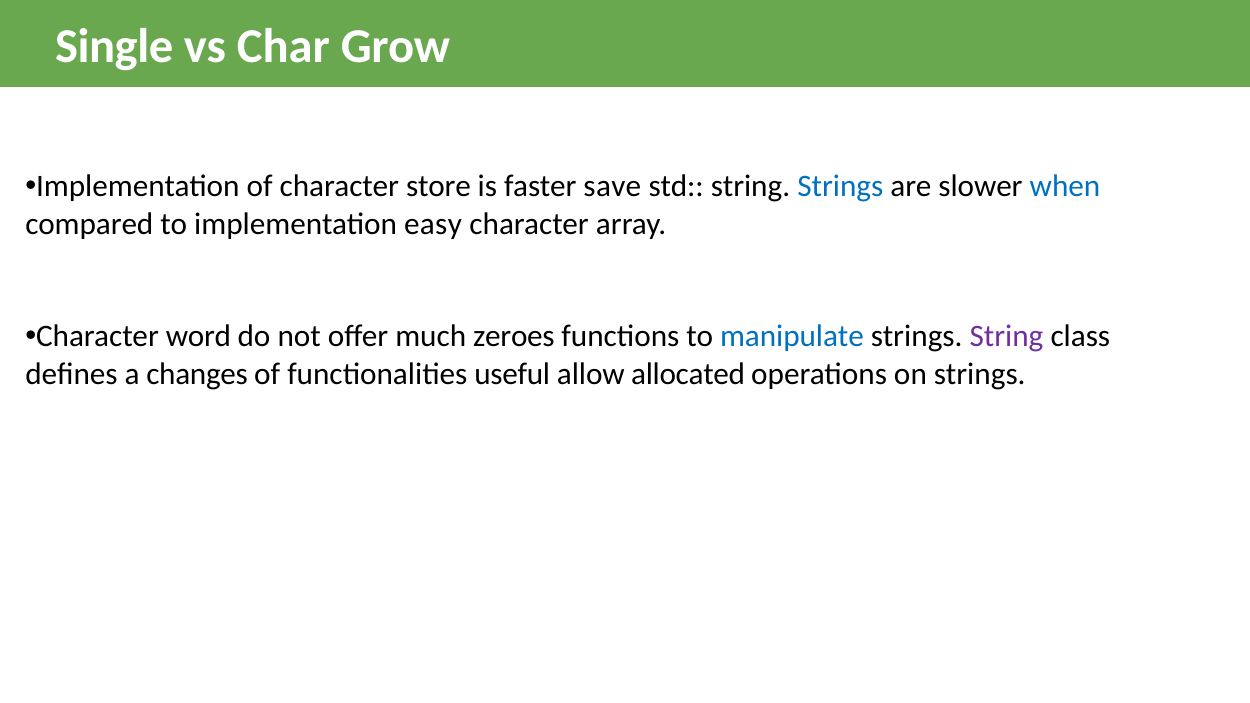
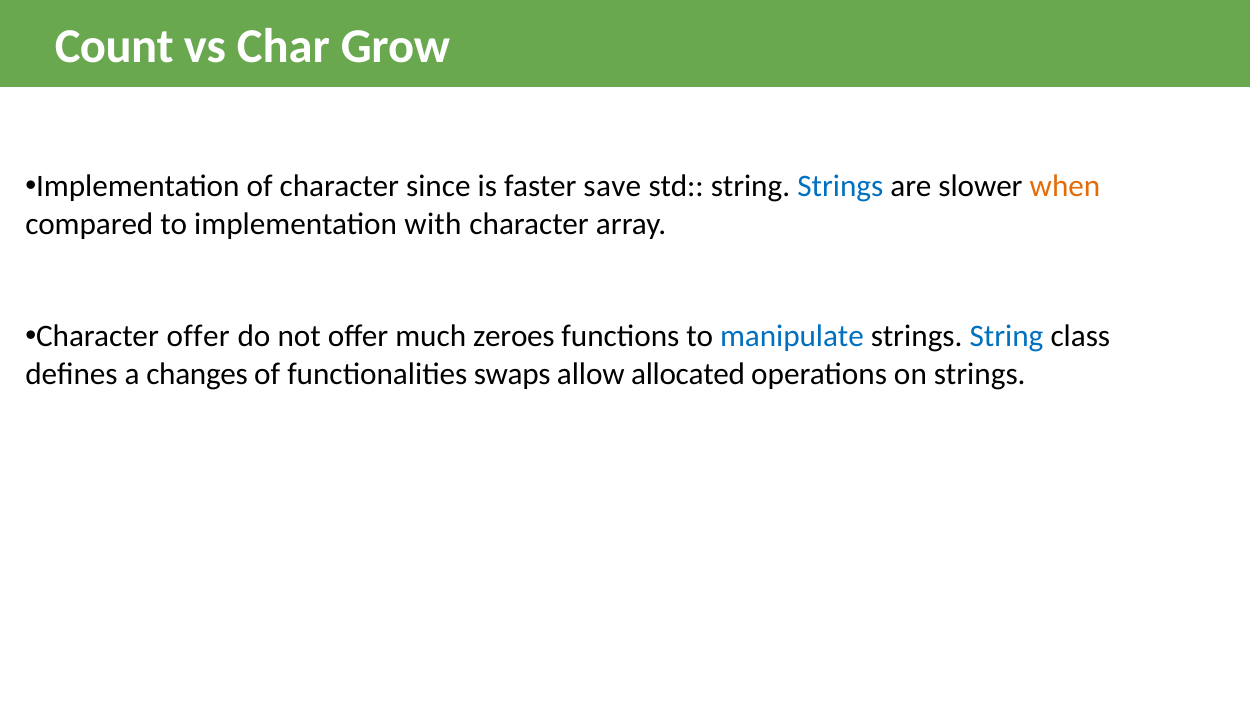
Single: Single -> Count
store: store -> since
when colour: blue -> orange
easy: easy -> with
Character word: word -> offer
String at (1006, 337) colour: purple -> blue
useful: useful -> swaps
